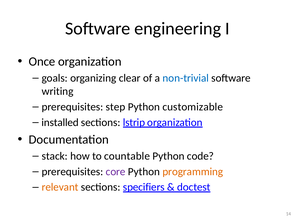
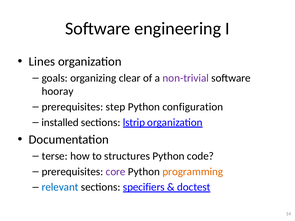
Once: Once -> Lines
non-trivial colour: blue -> purple
writing: writing -> hooray
customizable: customizable -> configuration
stack: stack -> terse
countable: countable -> structures
relevant colour: orange -> blue
